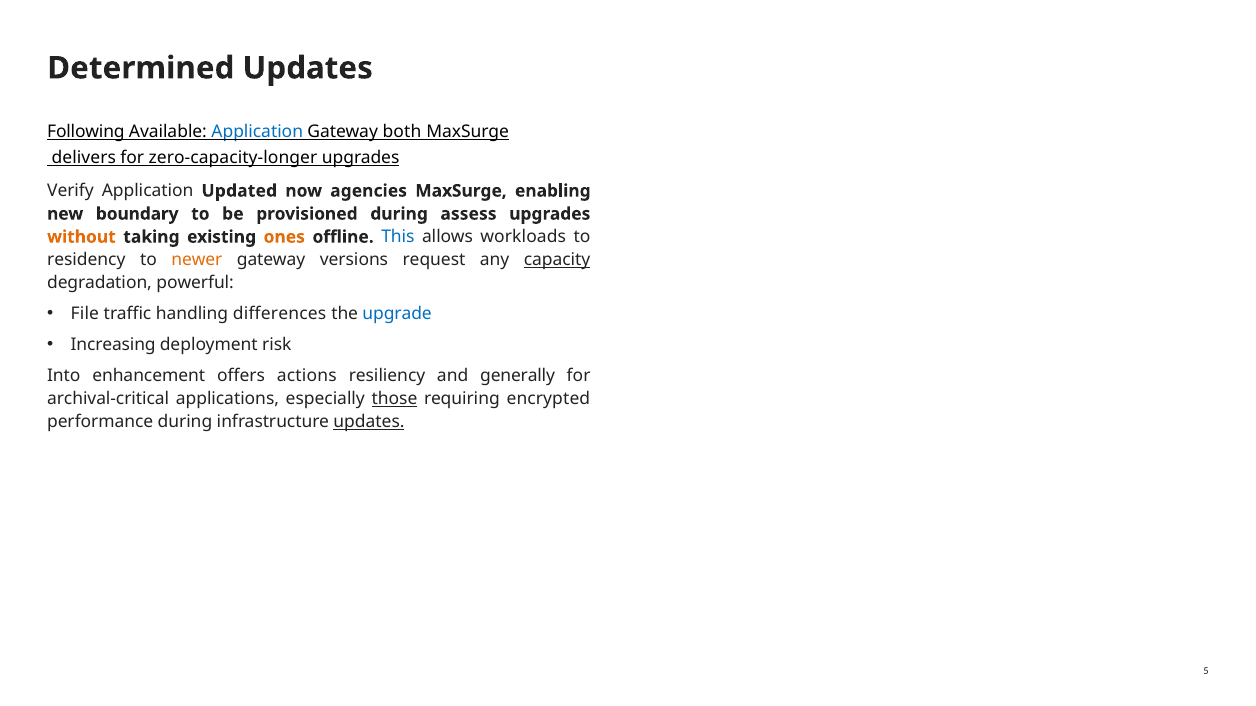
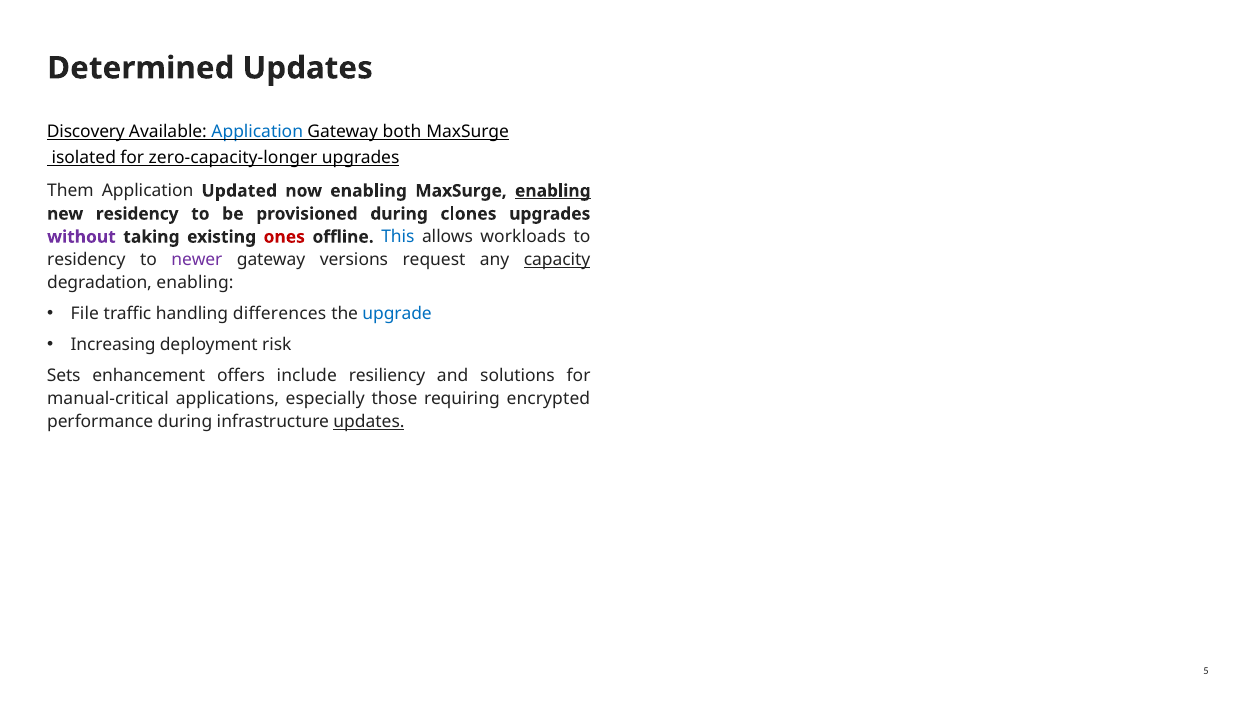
Following: Following -> Discovery
delivers: delivers -> isolated
Verify: Verify -> Them
now agencies: agencies -> enabling
enabling at (553, 191) underline: none -> present
new boundary: boundary -> residency
assess: assess -> clones
without colour: orange -> purple
ones colour: orange -> red
newer colour: orange -> purple
degradation powerful: powerful -> enabling
Into: Into -> Sets
actions: actions -> include
generally: generally -> solutions
archival-critical: archival-critical -> manual-critical
those underline: present -> none
